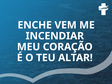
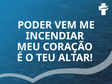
ENCHE: ENCHE -> PODER
